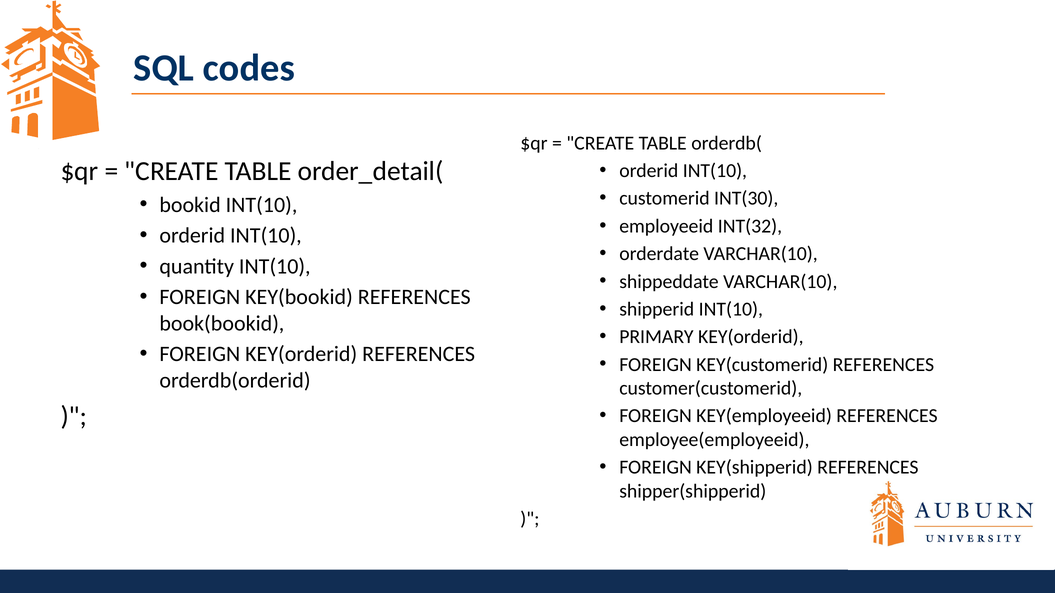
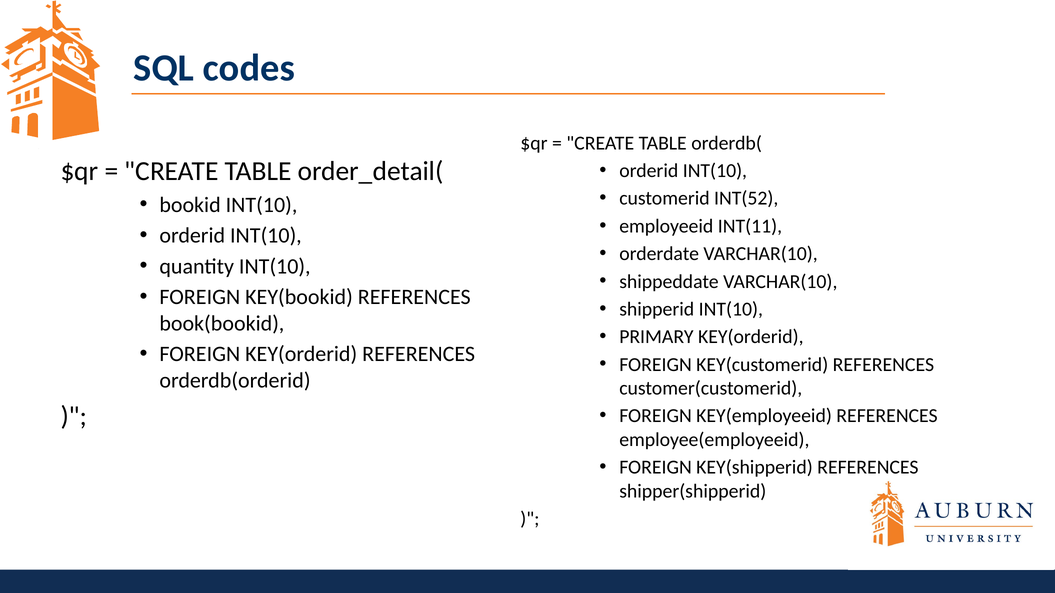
INT(30: INT(30 -> INT(52
INT(32: INT(32 -> INT(11
